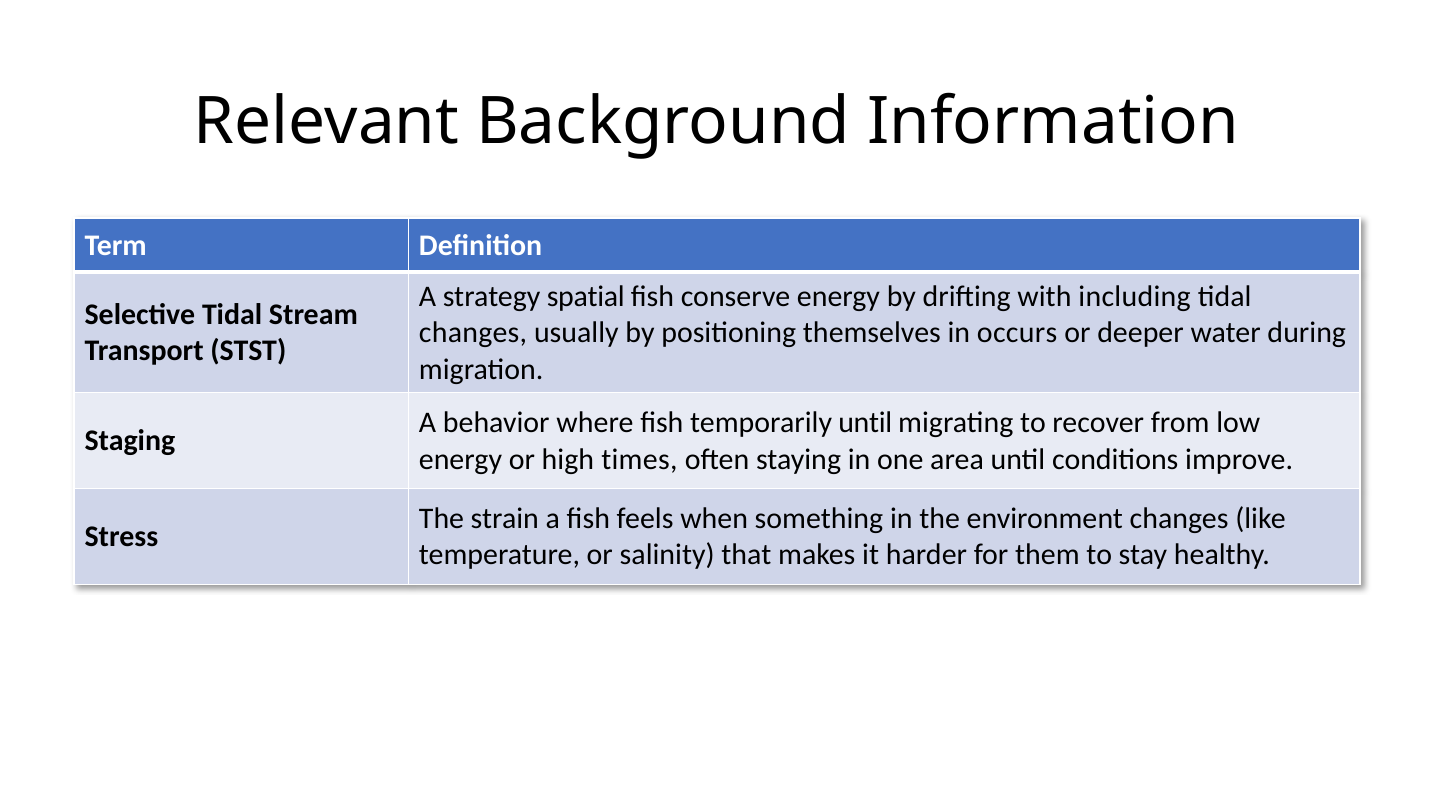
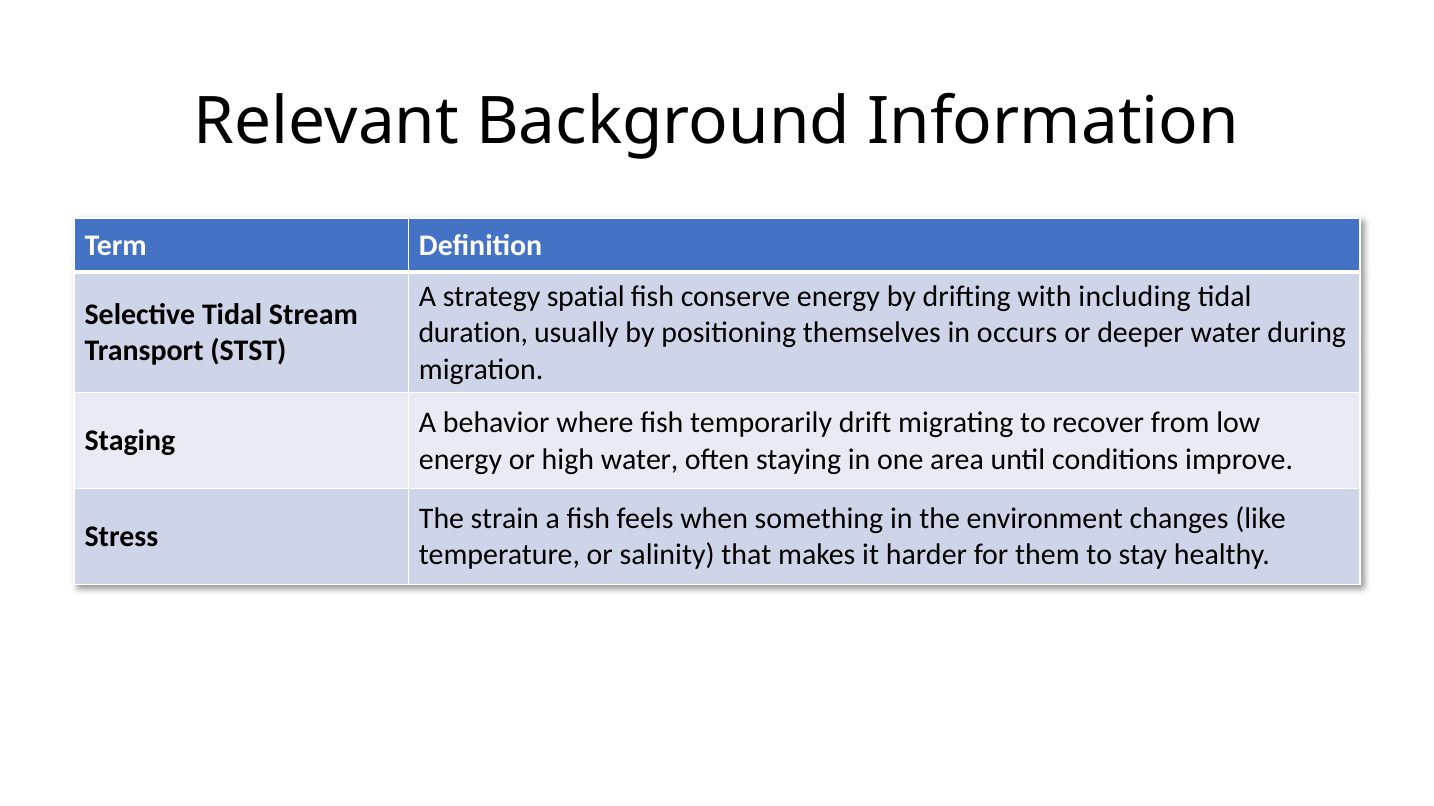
changes at (473, 333): changes -> duration
temporarily until: until -> drift
high times: times -> water
